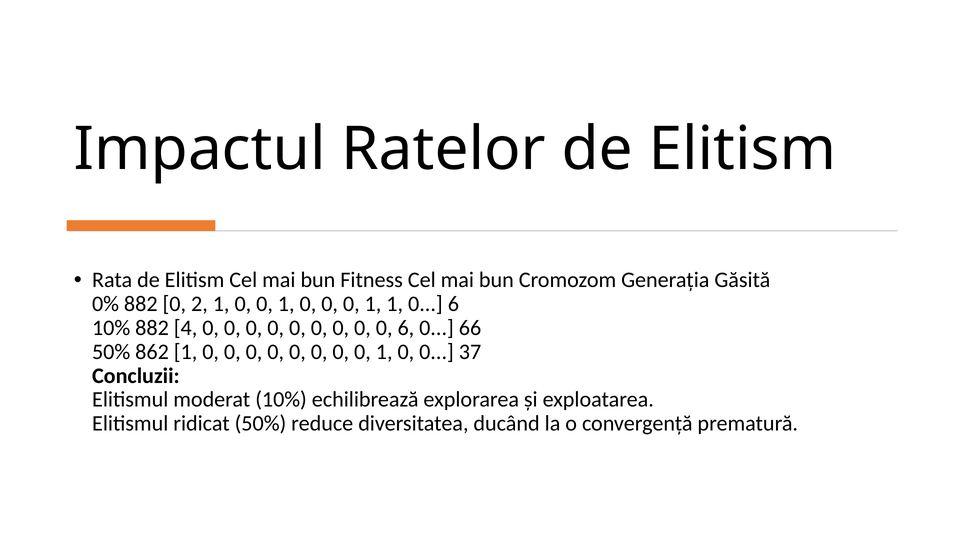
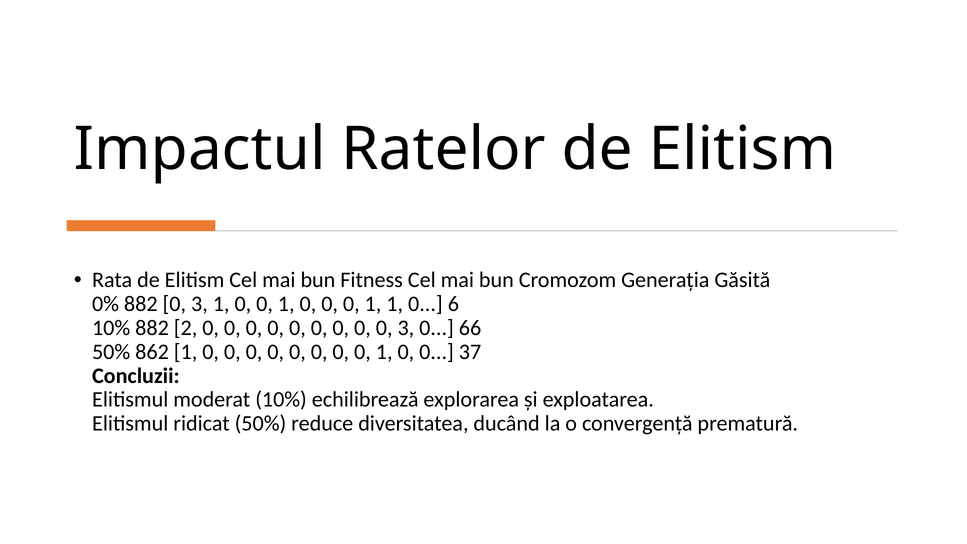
882 0 2: 2 -> 3
4: 4 -> 2
0 0 6: 6 -> 3
